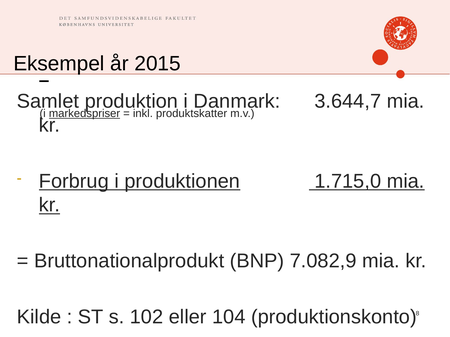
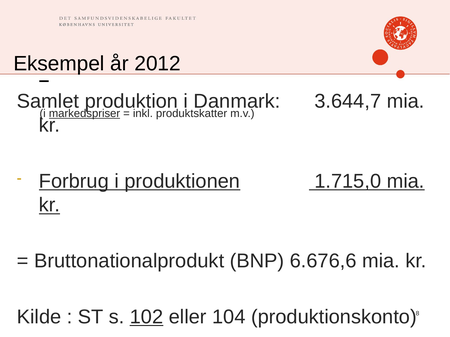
2015: 2015 -> 2012
7.082,9: 7.082,9 -> 6.676,6
102 underline: none -> present
